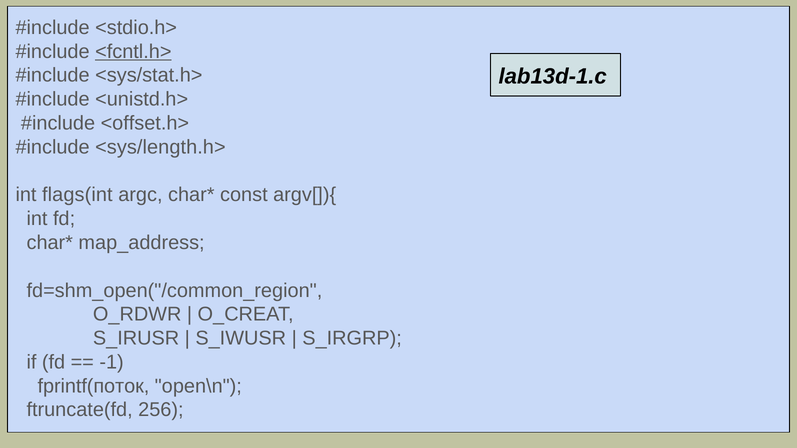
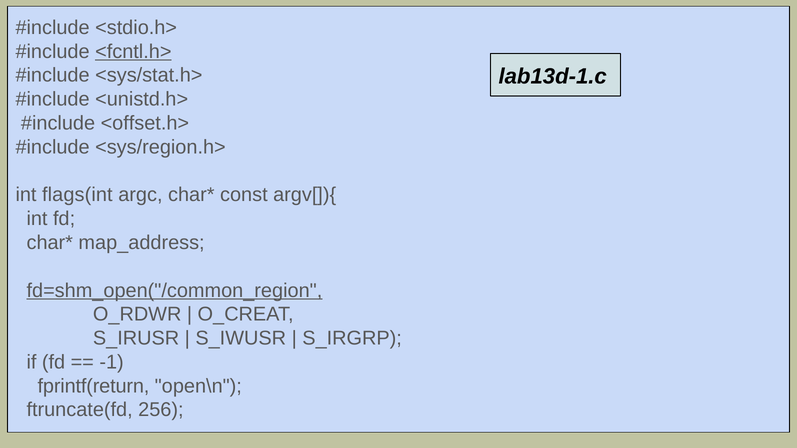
<sys/length.h>: <sys/length.h> -> <sys/region.h>
fd=shm_open("/common_region underline: none -> present
fprintf(поток: fprintf(поток -> fprintf(return
